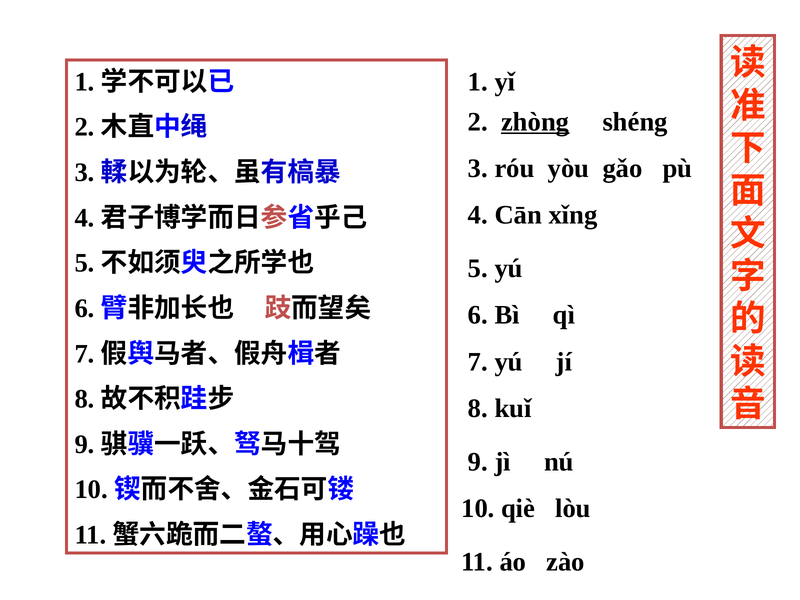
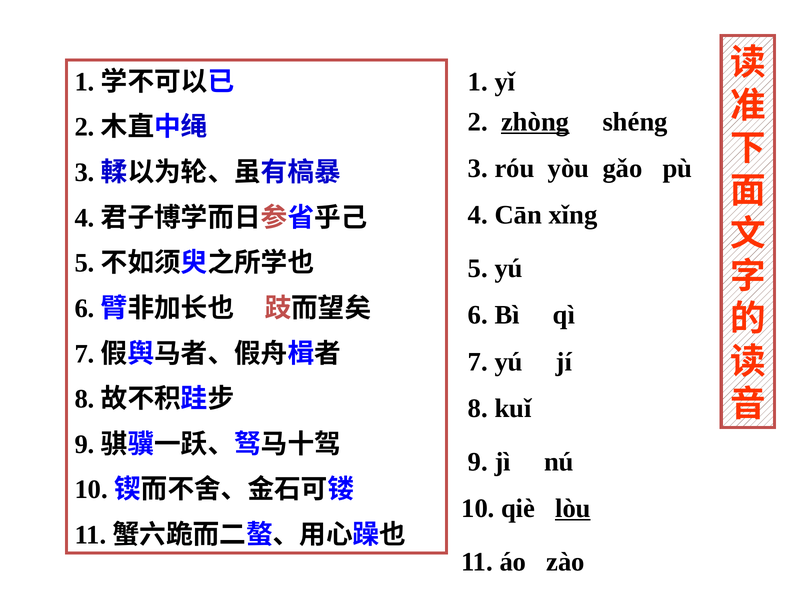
lòu underline: none -> present
